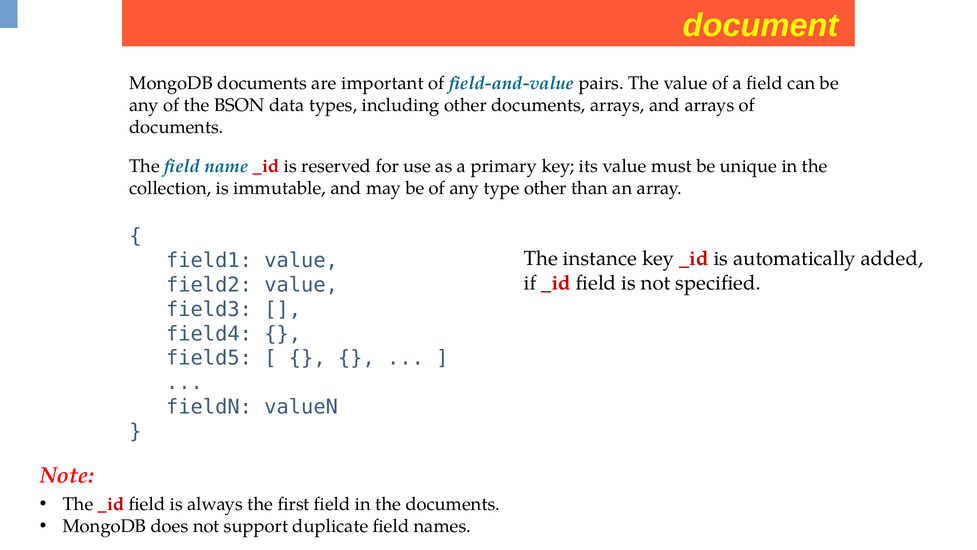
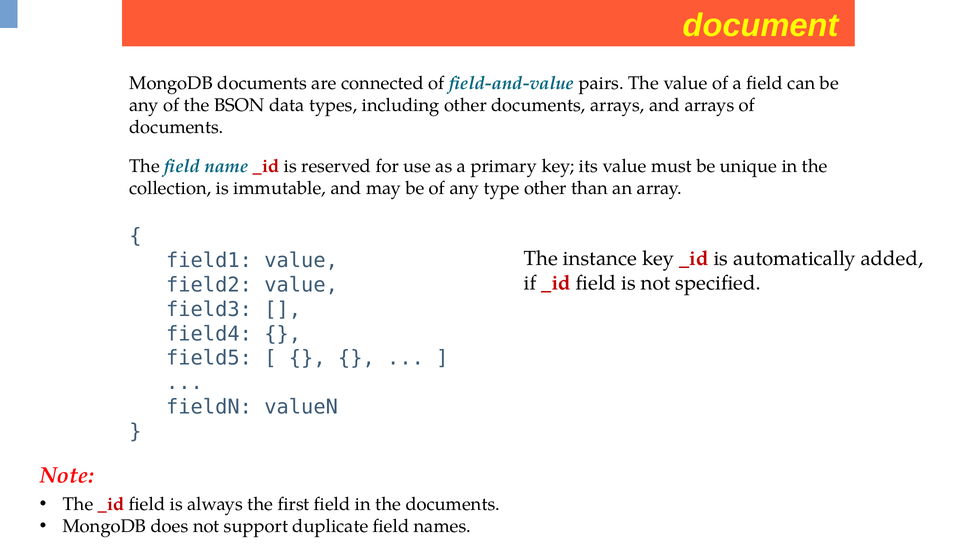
important: important -> connected
